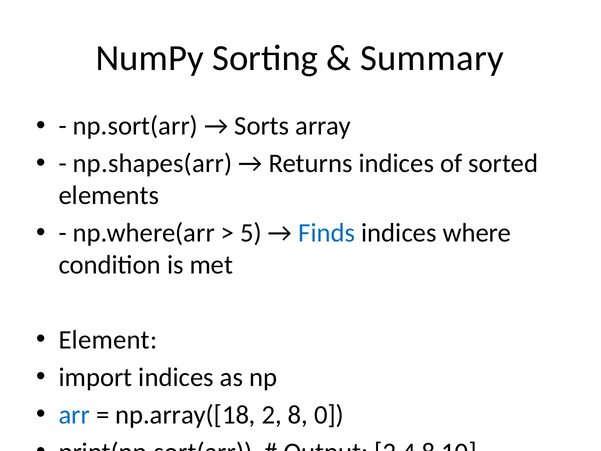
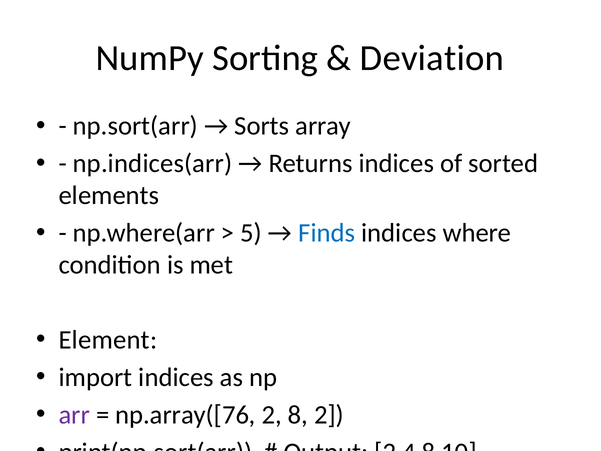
Summary: Summary -> Deviation
np.shapes(arr: np.shapes(arr -> np.indices(arr
arr colour: blue -> purple
np.array([18: np.array([18 -> np.array([76
8 0: 0 -> 2
